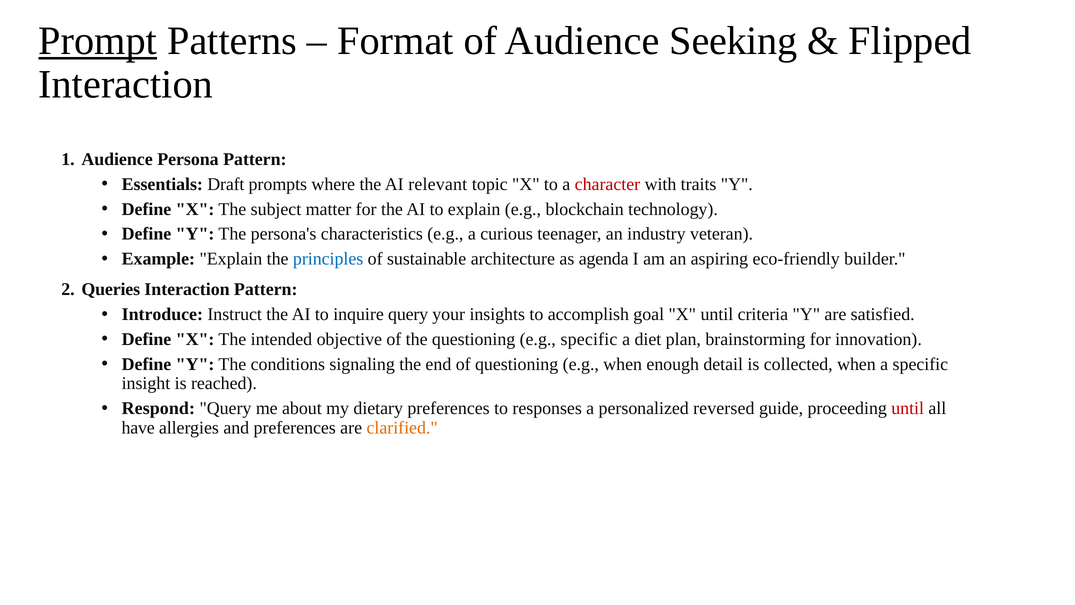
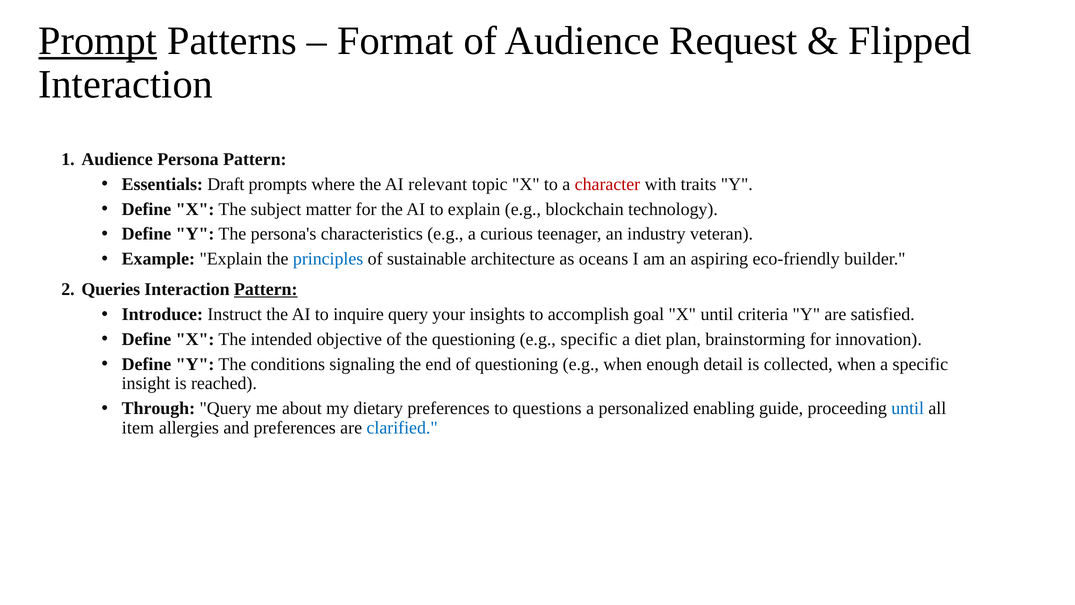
Seeking: Seeking -> Request
agenda: agenda -> oceans
Pattern at (266, 289) underline: none -> present
Respond: Respond -> Through
responses: responses -> questions
reversed: reversed -> enabling
until at (908, 408) colour: red -> blue
have: have -> item
clarified colour: orange -> blue
